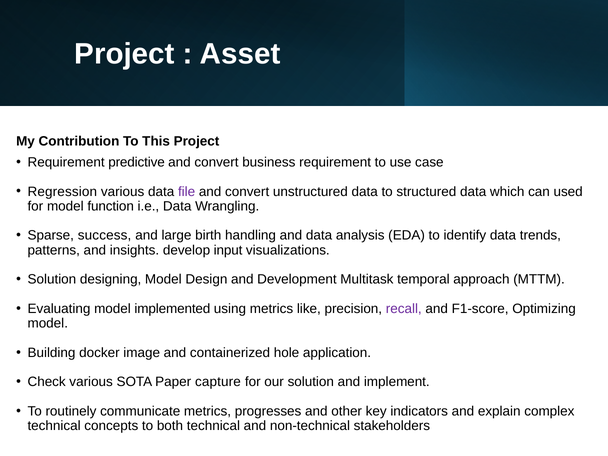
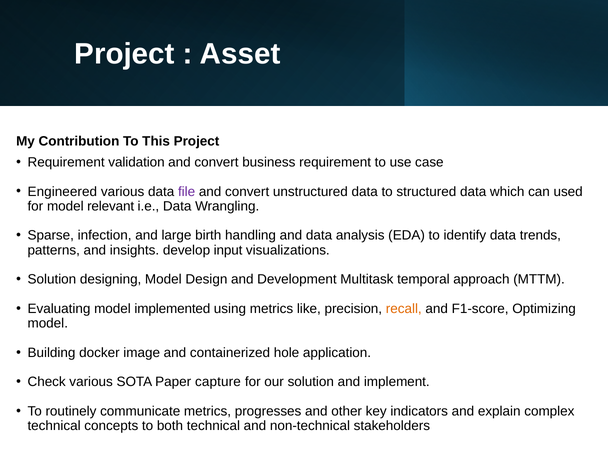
predictive: predictive -> validation
Regression: Regression -> Engineered
function: function -> relevant
success: success -> infection
recall colour: purple -> orange
